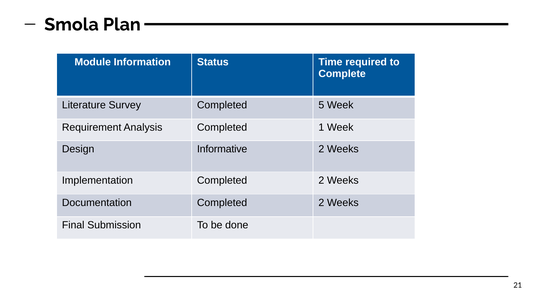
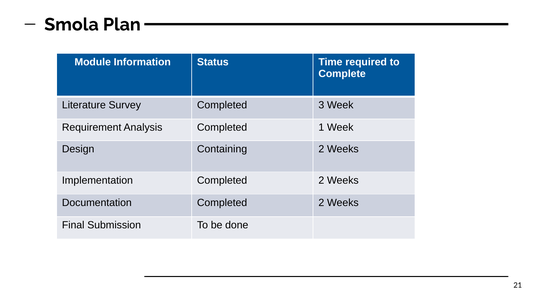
5: 5 -> 3
Informative: Informative -> Containing
